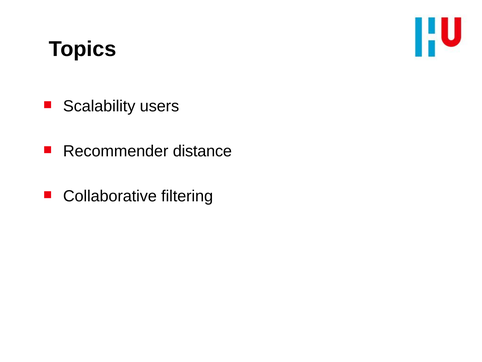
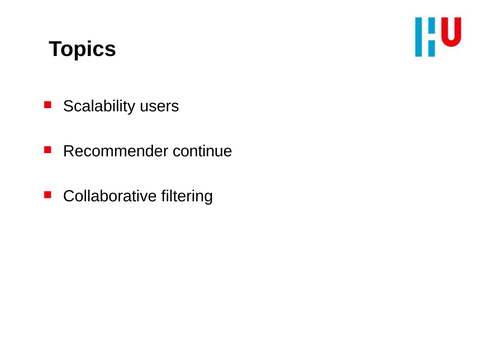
distance: distance -> continue
